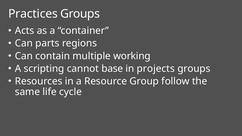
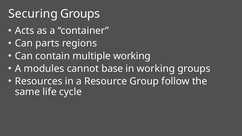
Practices: Practices -> Securing
scripting: scripting -> modules
in projects: projects -> working
